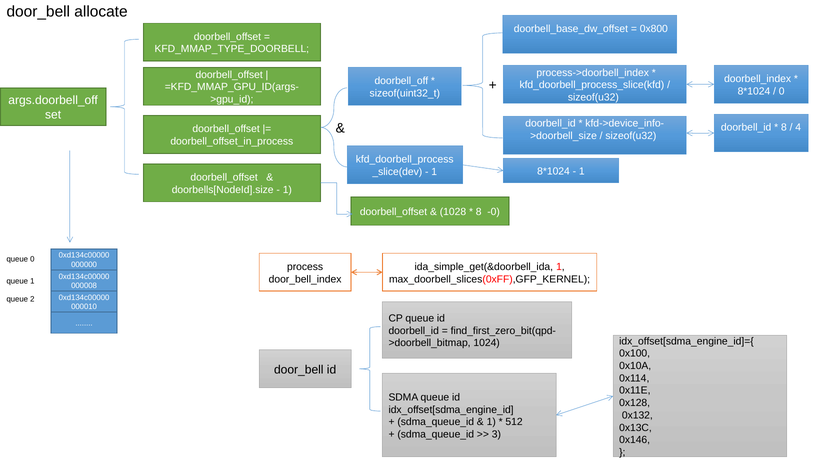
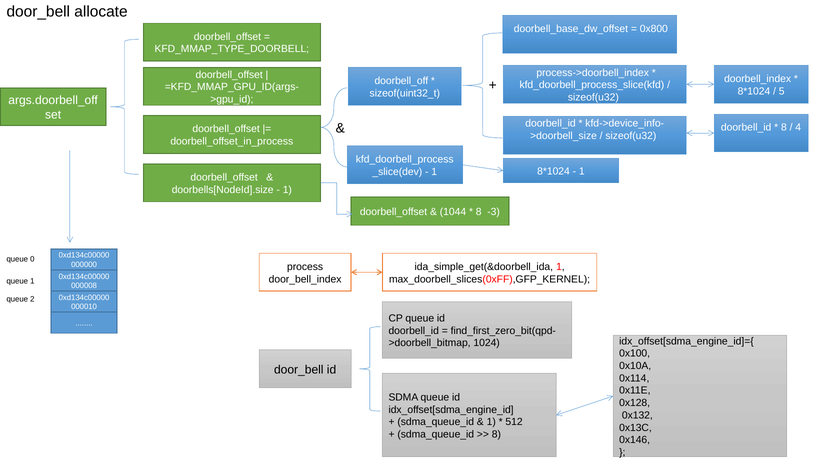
0 at (782, 91): 0 -> 5
1028: 1028 -> 1044
-0: -0 -> -3
3 at (496, 435): 3 -> 8
